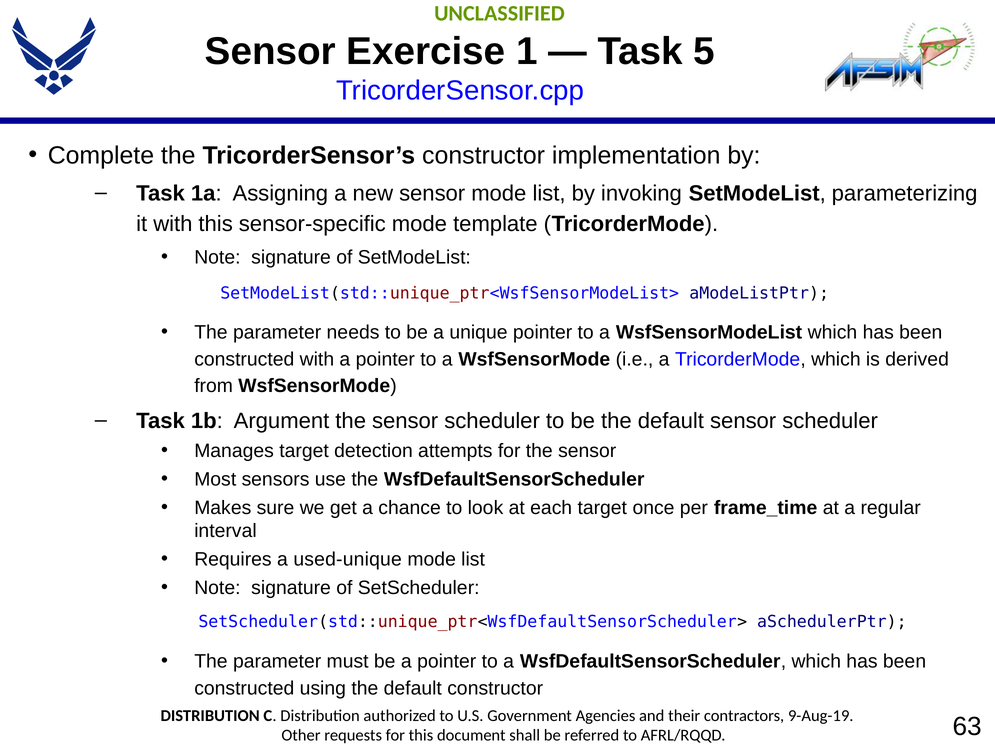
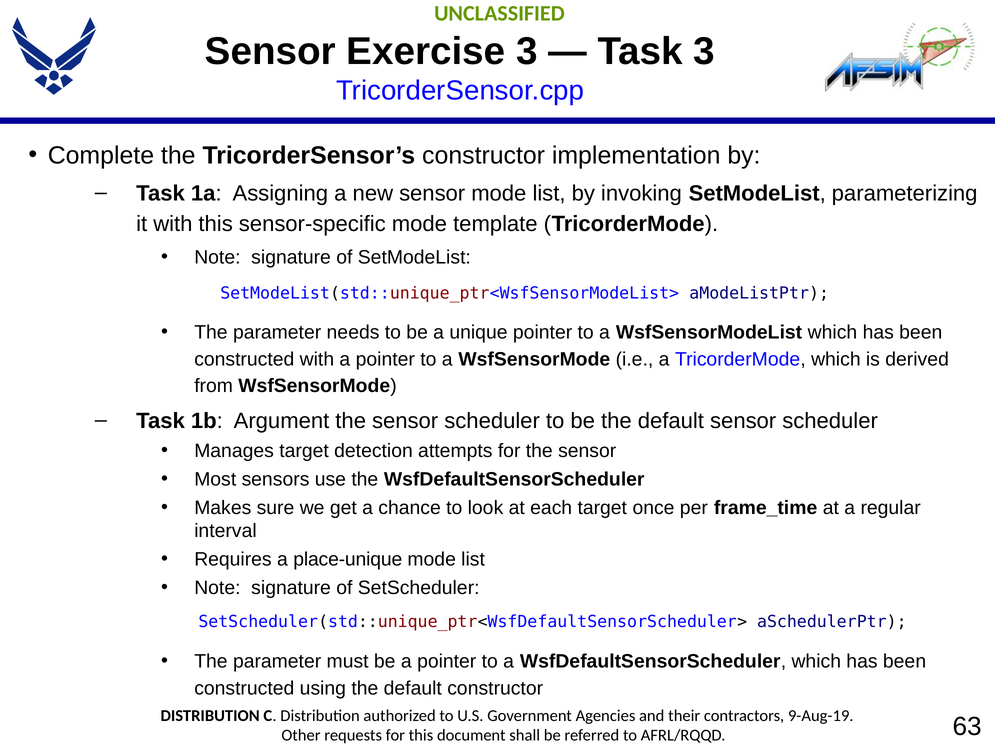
Exercise 1: 1 -> 3
Task 5: 5 -> 3
used-unique: used-unique -> place-unique
